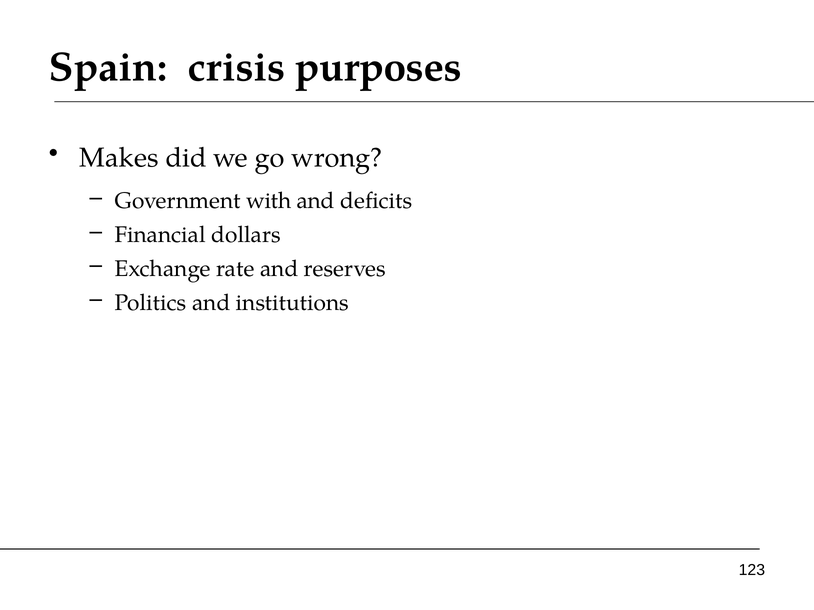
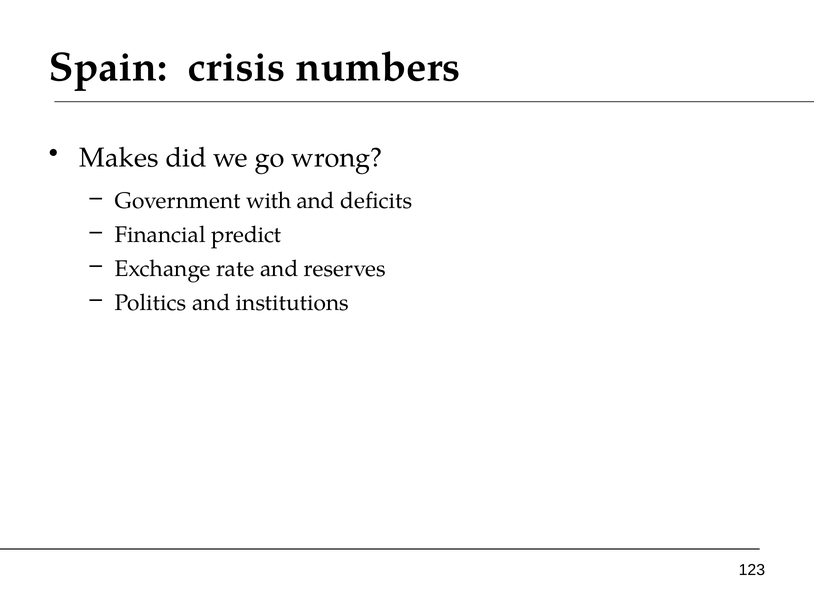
purposes: purposes -> numbers
dollars: dollars -> predict
